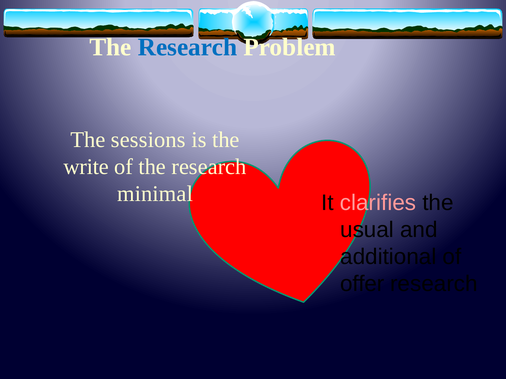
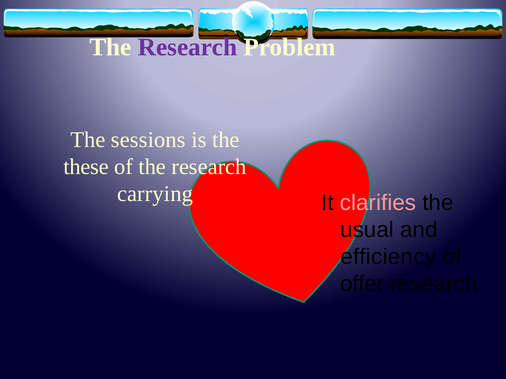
Research at (188, 47) colour: blue -> purple
write: write -> these
minimal: minimal -> carrying
additional: additional -> efficiency
